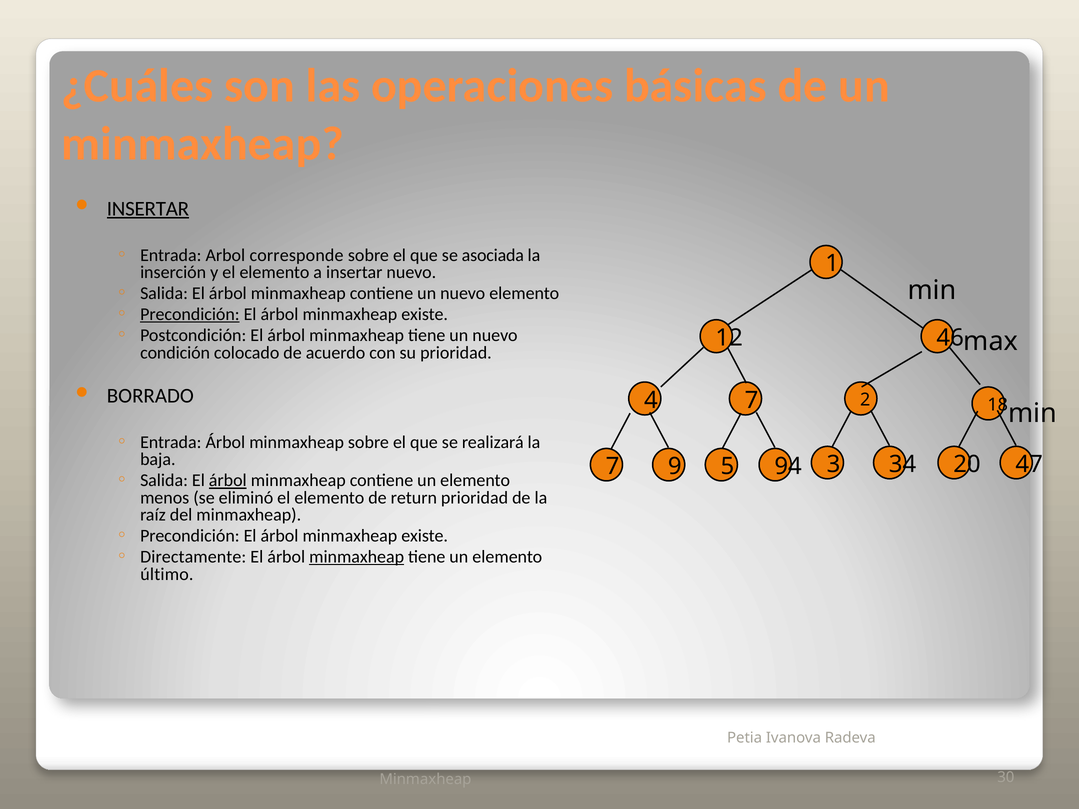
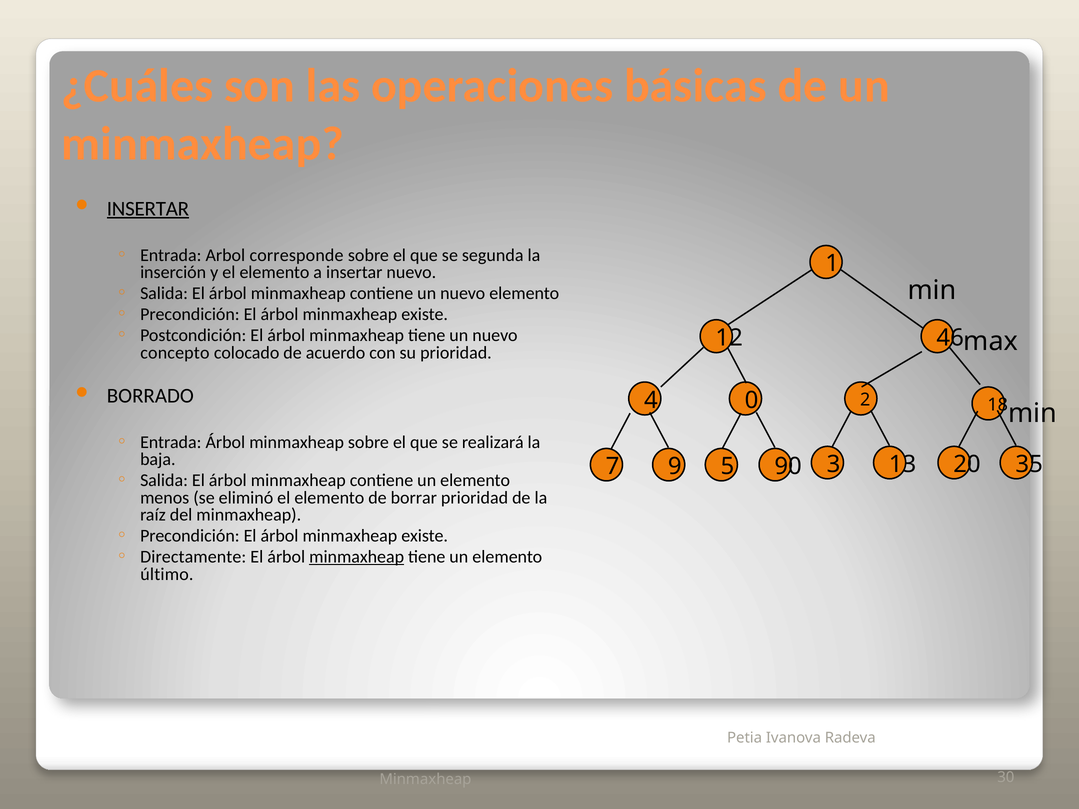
asociada: asociada -> segunda
Precondición at (190, 314) underline: present -> none
condición: condición -> concepto
4 7: 7 -> 0
47: 47 -> 35
94: 94 -> 90
34: 34 -> 13
árbol at (228, 481) underline: present -> none
return: return -> borrar
